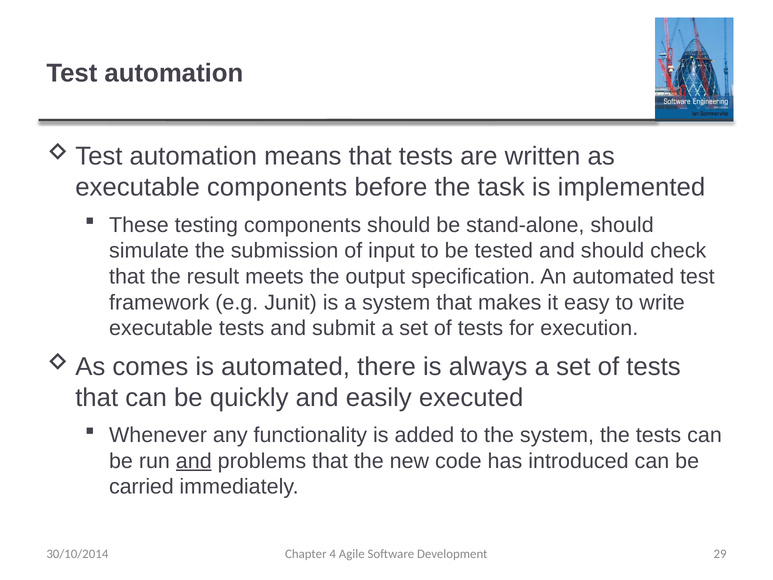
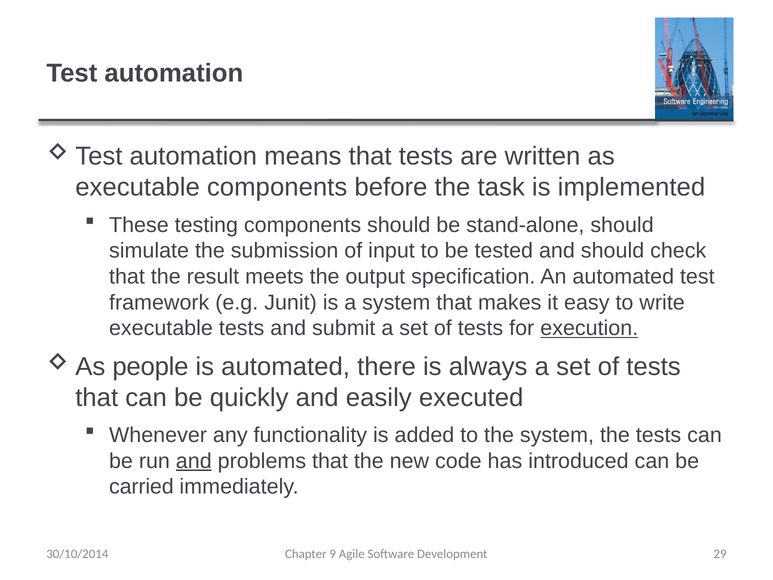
execution underline: none -> present
comes: comes -> people
4: 4 -> 9
